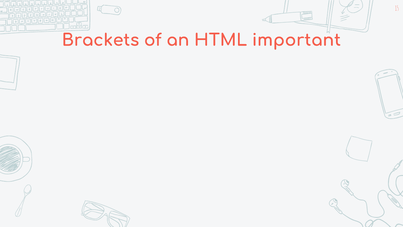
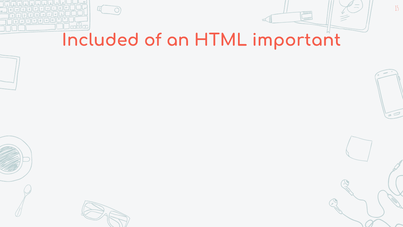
Brackets: Brackets -> Included
